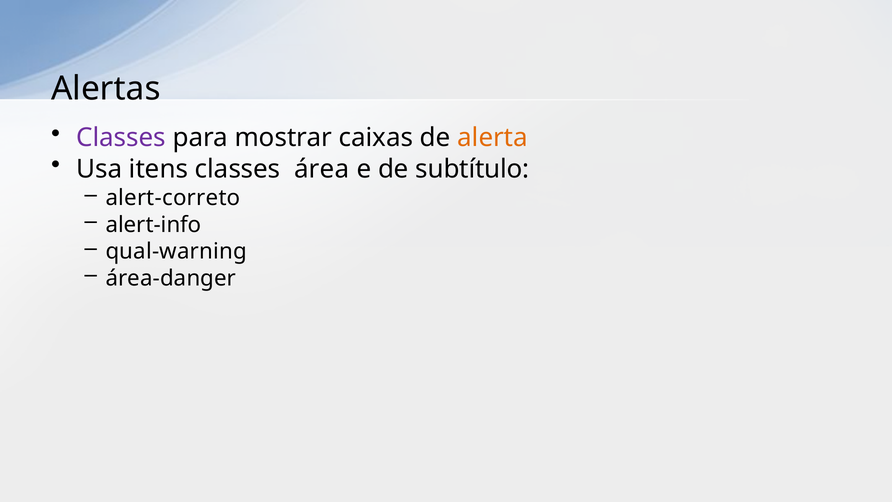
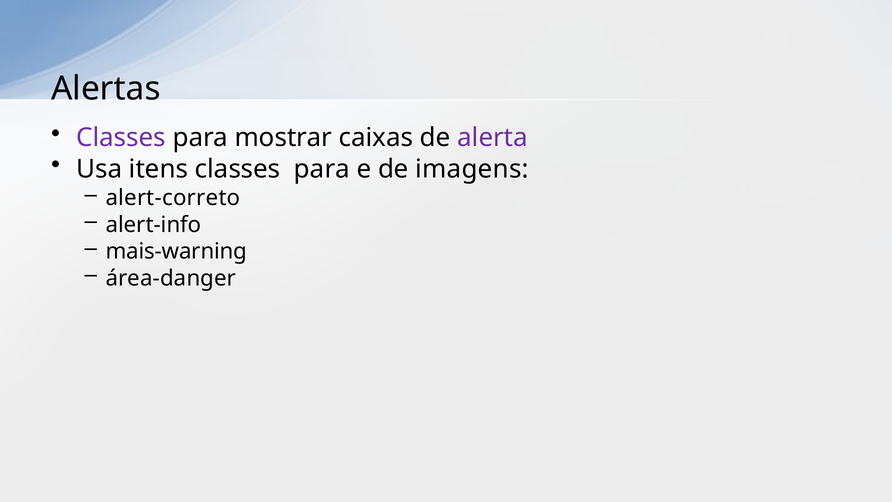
alerta colour: orange -> purple
área at (322, 169): área -> para
subtítulo: subtítulo -> imagens
qual-warning: qual-warning -> mais-warning
